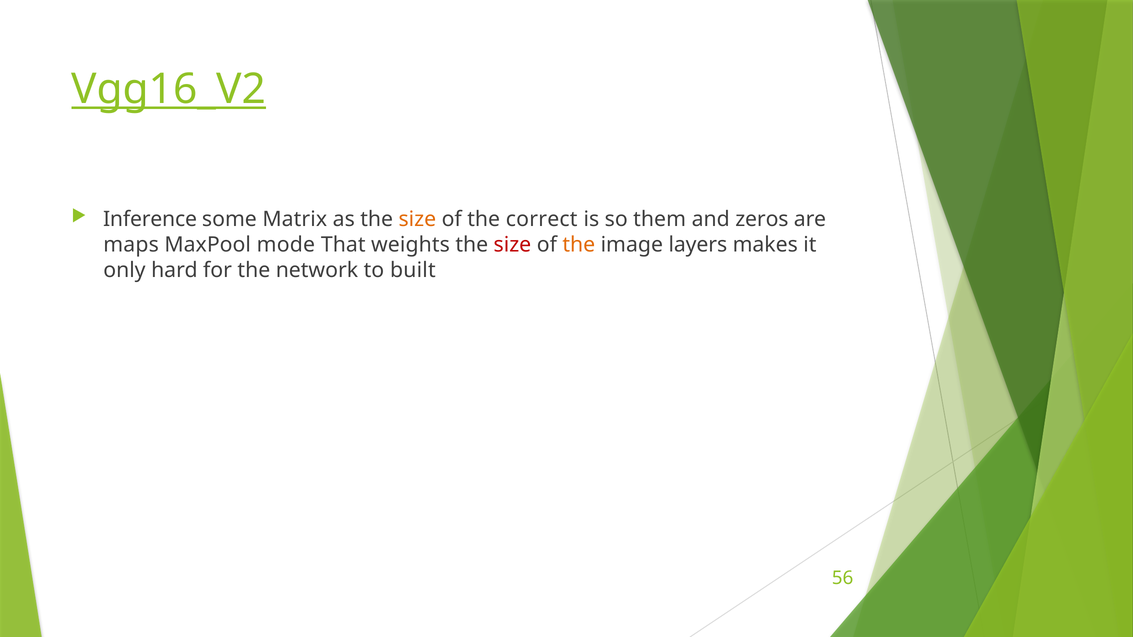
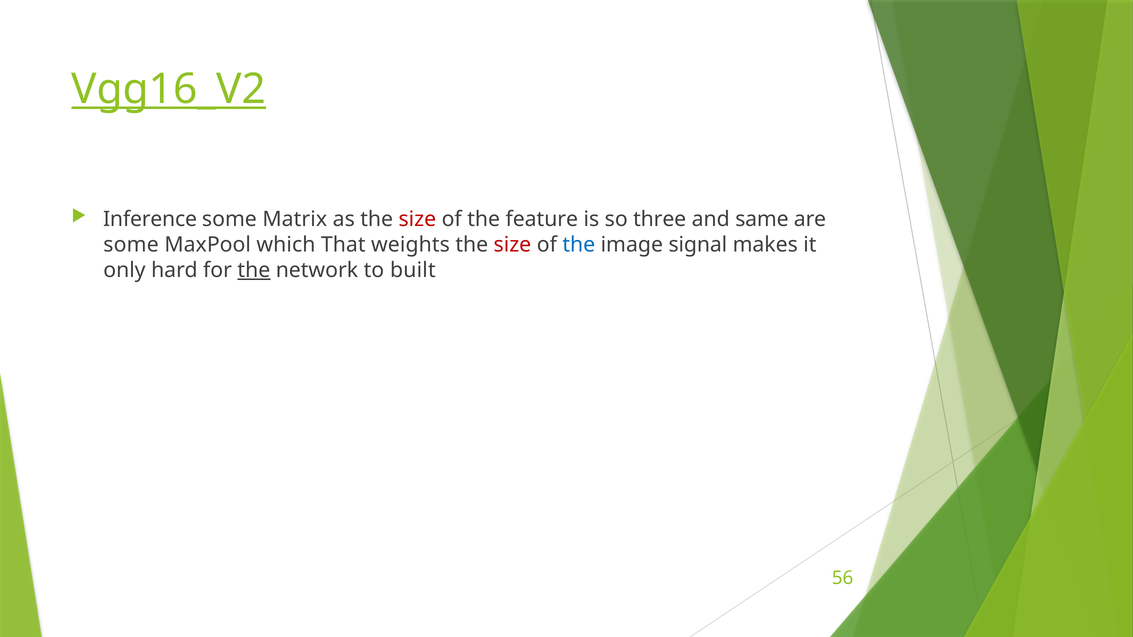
size at (417, 219) colour: orange -> red
correct: correct -> feature
them: them -> three
zeros: zeros -> same
maps at (131, 245): maps -> some
mode: mode -> which
the at (579, 245) colour: orange -> blue
layers: layers -> signal
the at (254, 270) underline: none -> present
